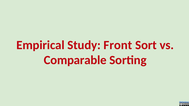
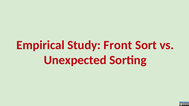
Comparable: Comparable -> Unexpected
